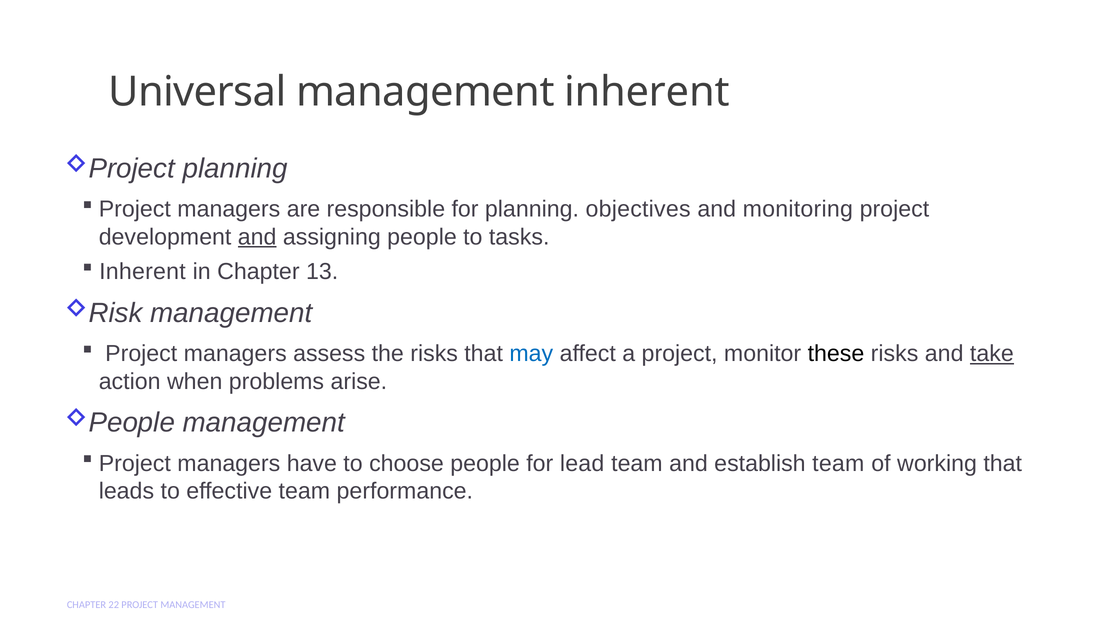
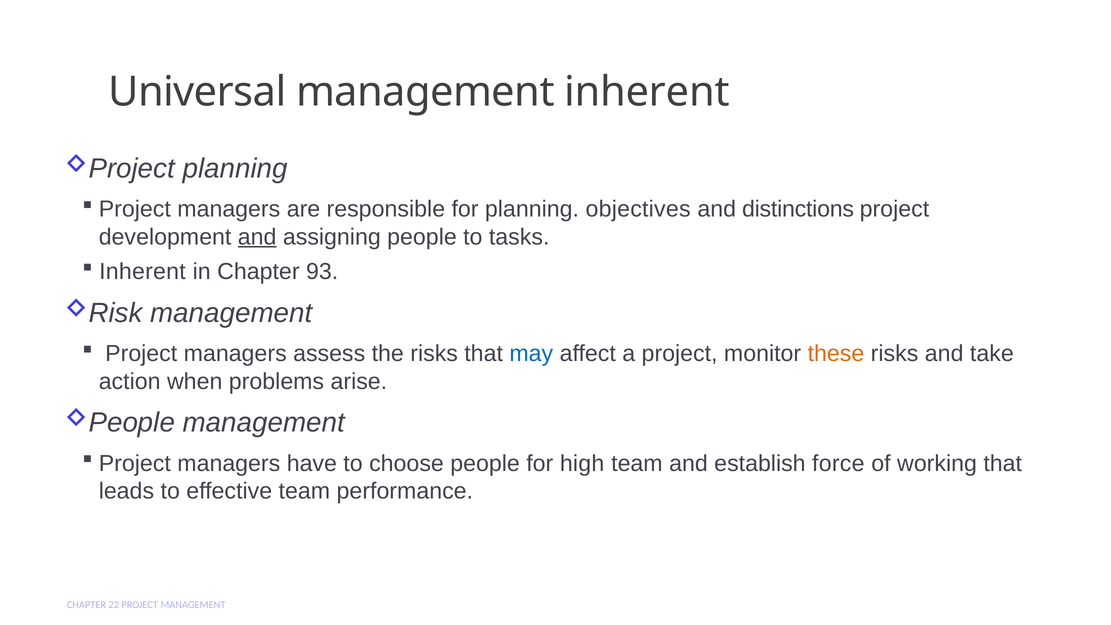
monitoring: monitoring -> distinctions
13: 13 -> 93
these colour: black -> orange
take underline: present -> none
lead: lead -> high
establish team: team -> force
